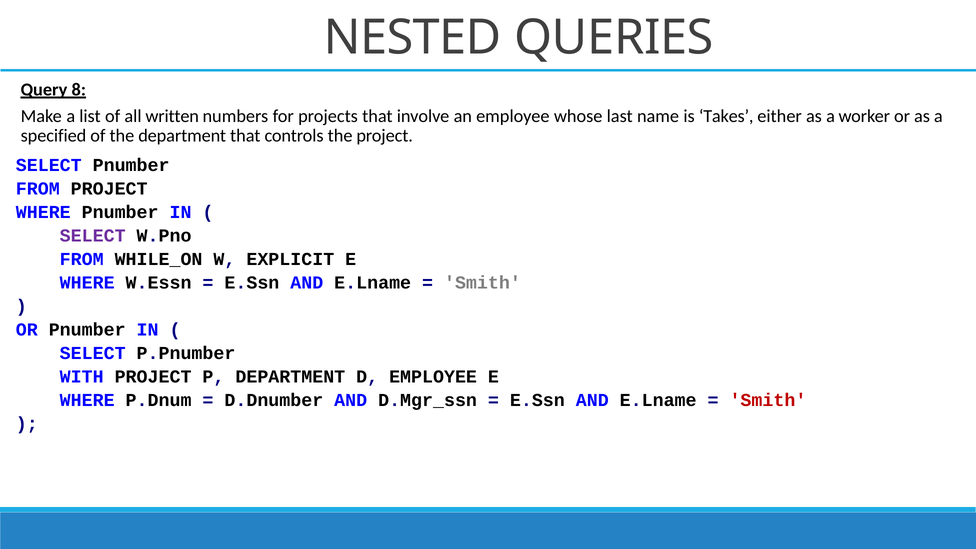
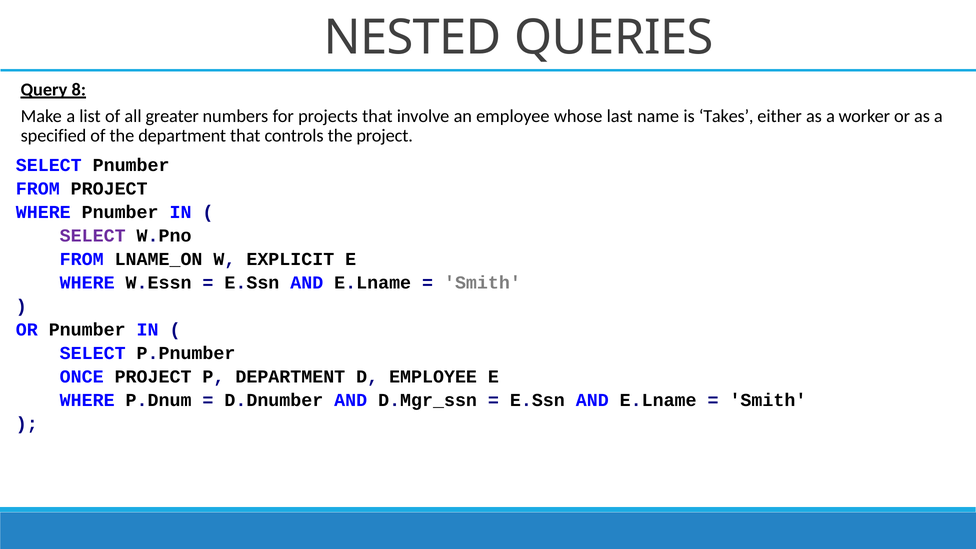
written: written -> greater
WHILE_ON: WHILE_ON -> LNAME_ON
WITH: WITH -> ONCE
Smith at (768, 400) colour: red -> black
